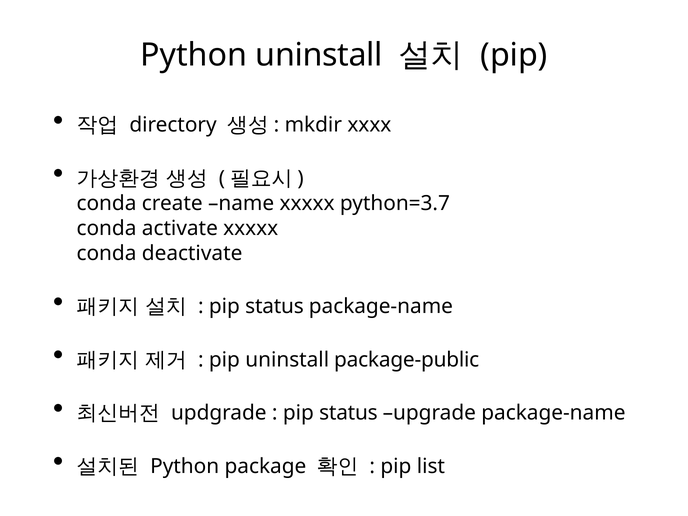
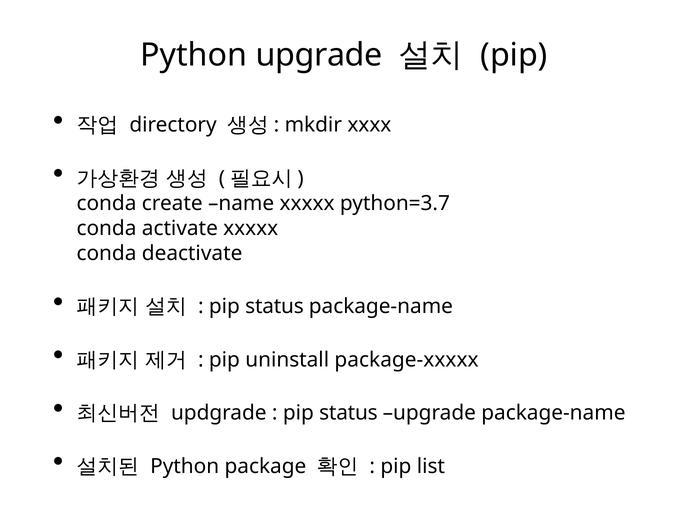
Python uninstall: uninstall -> upgrade
package-public: package-public -> package-xxxxx
